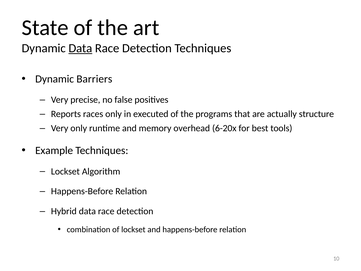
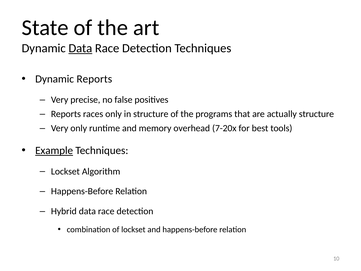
Dynamic Barriers: Barriers -> Reports
in executed: executed -> structure
6-20x: 6-20x -> 7-20x
Example underline: none -> present
